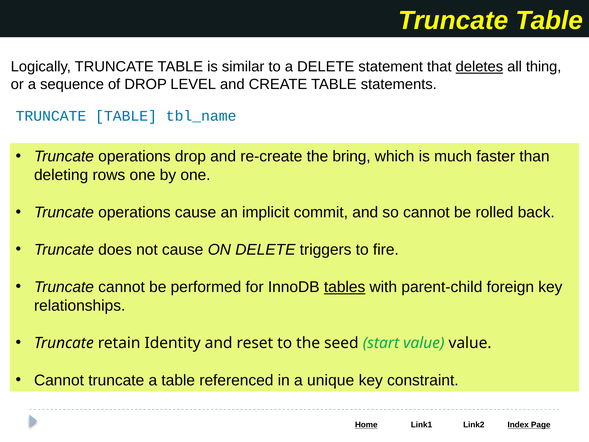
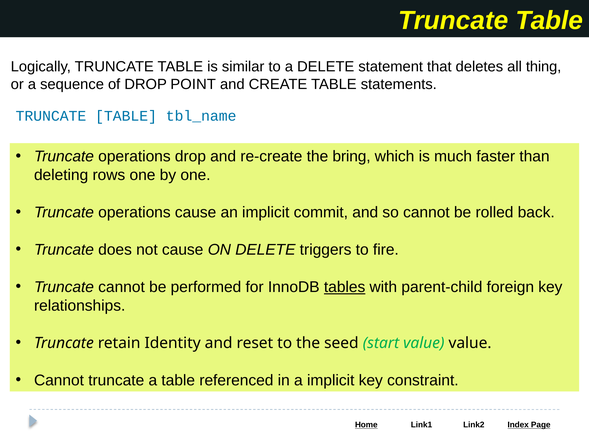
deletes underline: present -> none
LEVEL: LEVEL -> POINT
a unique: unique -> implicit
